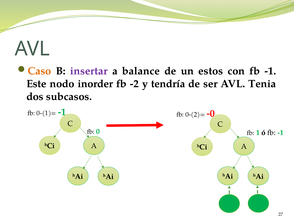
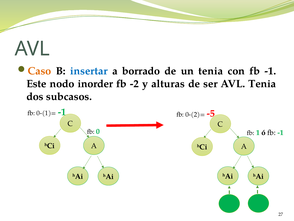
insertar colour: purple -> blue
balance: balance -> borrado
un estos: estos -> tenia
tendría: tendría -> alturas
-0: -0 -> -5
